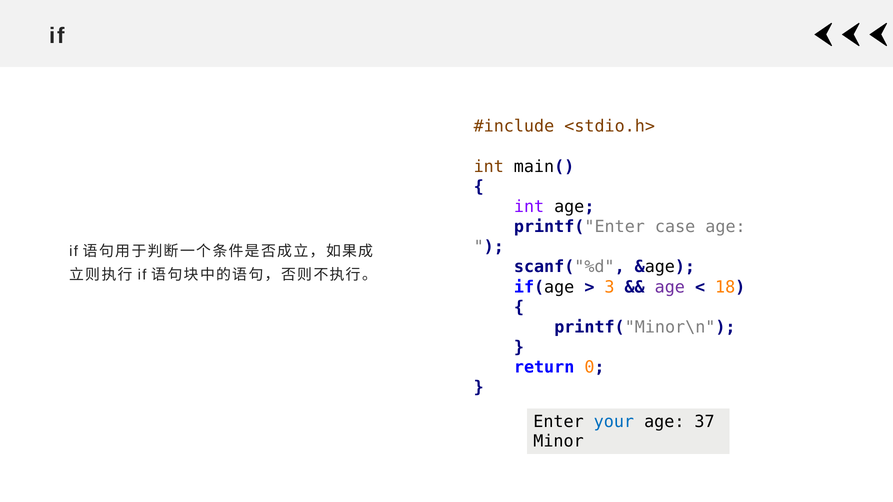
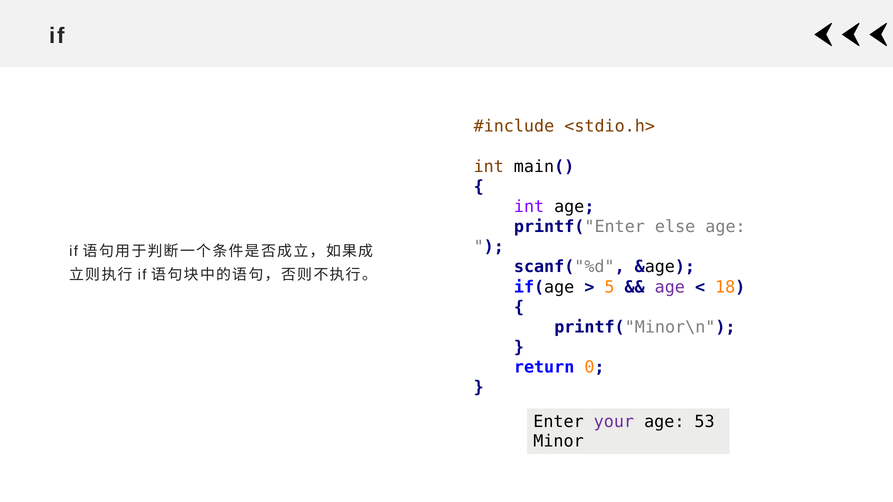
case: case -> else
3: 3 -> 5
your colour: blue -> purple
37: 37 -> 53
